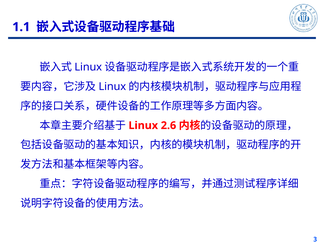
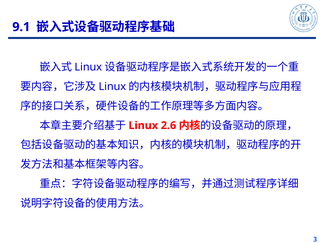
1.1: 1.1 -> 9.1
